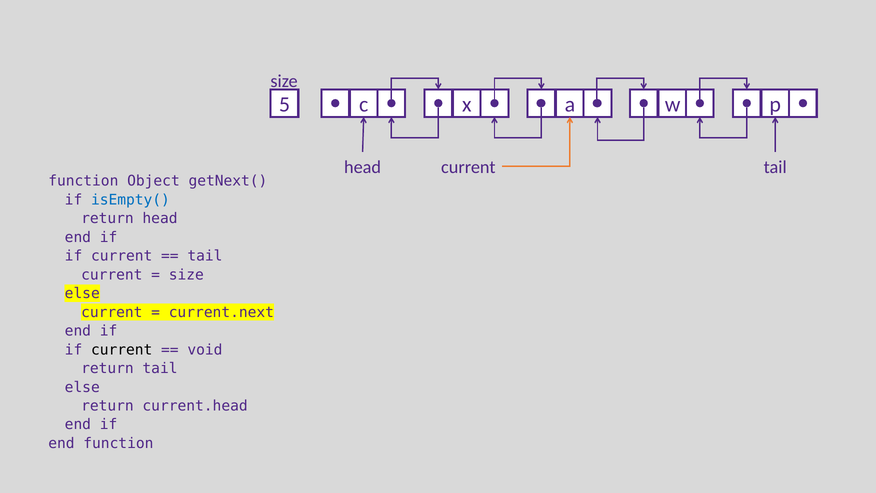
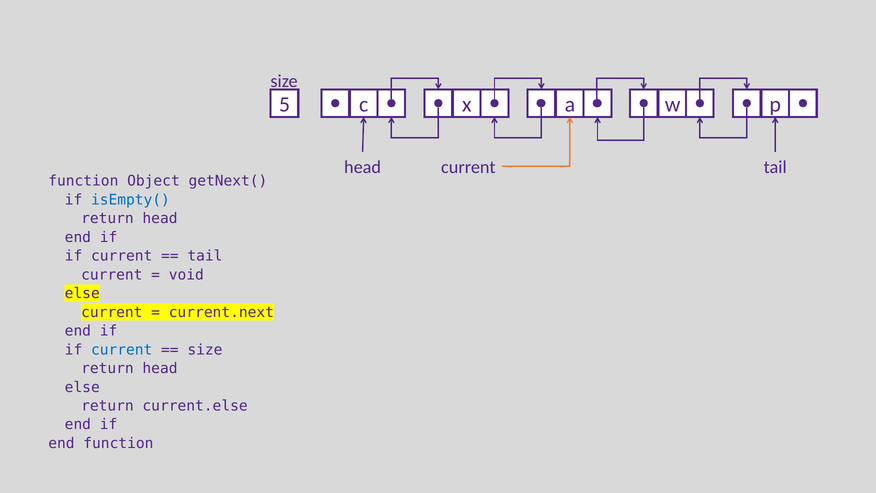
size at (186, 275): size -> void
current at (122, 350) colour: black -> blue
void at (205, 350): void -> size
tail at (160, 368): tail -> head
current.head: current.head -> current.else
